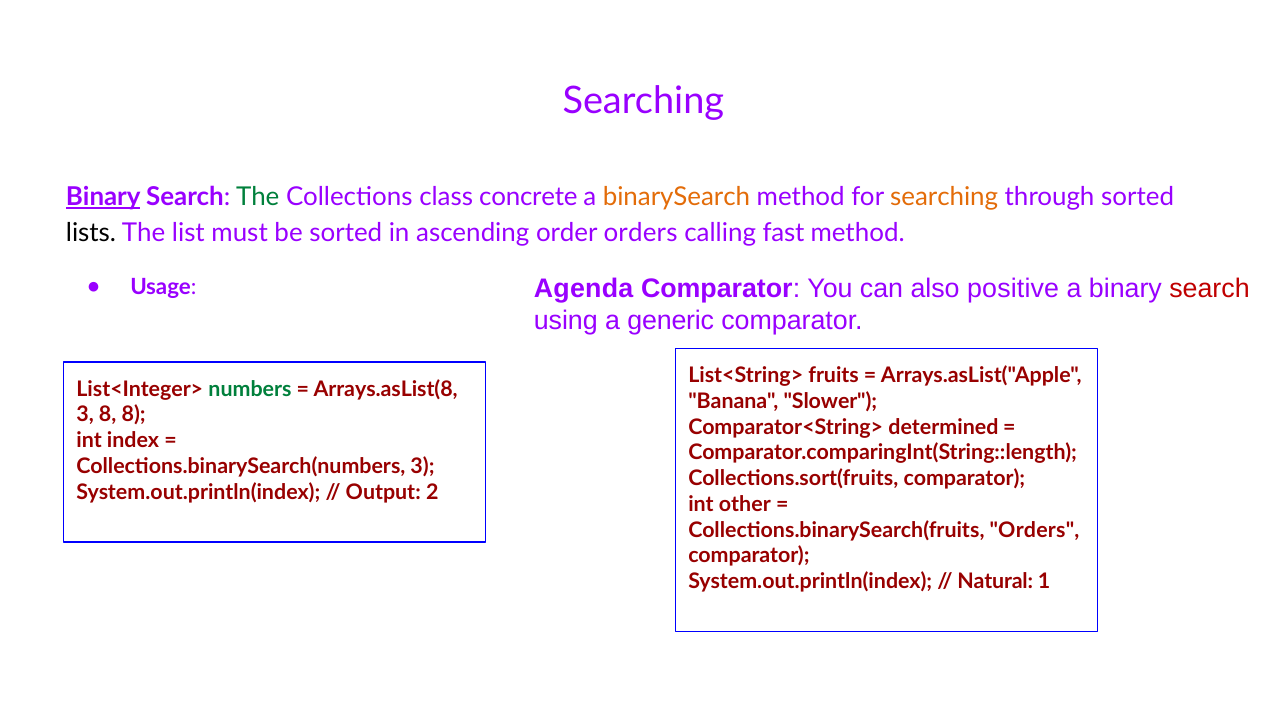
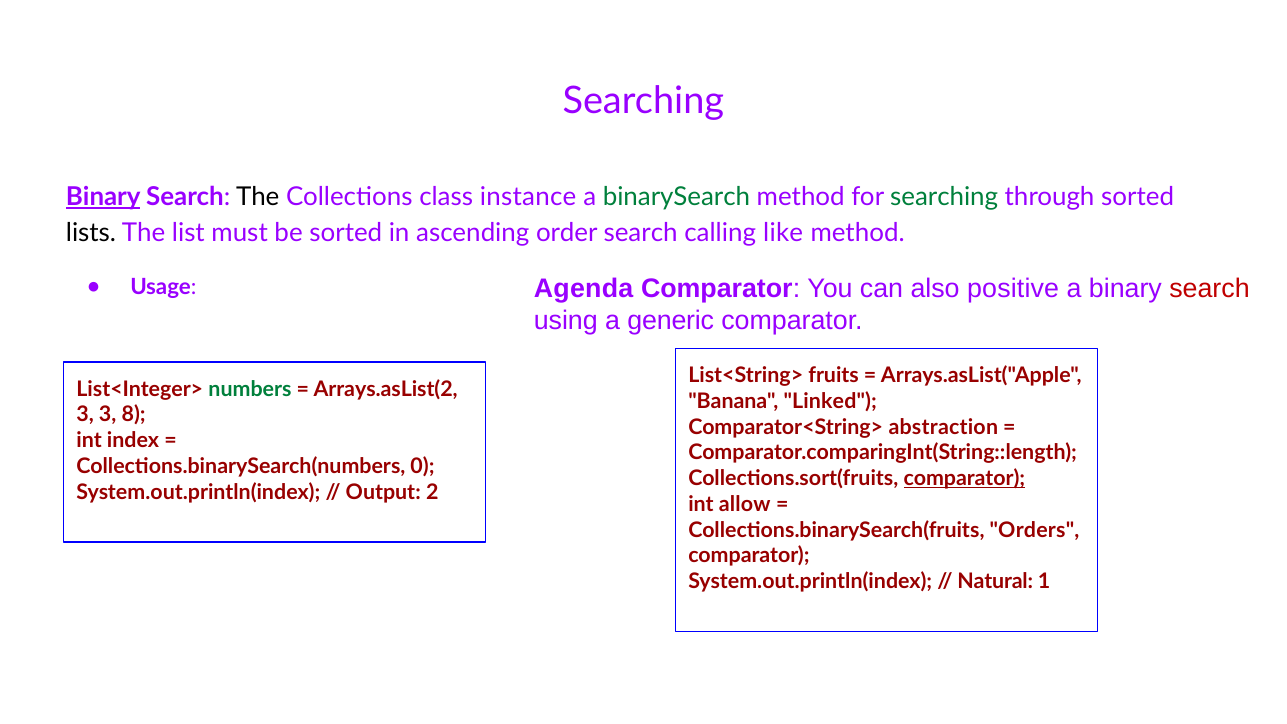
The at (258, 197) colour: green -> black
concrete: concrete -> instance
binarySearch colour: orange -> green
searching at (944, 197) colour: orange -> green
order orders: orders -> search
fast: fast -> like
Arrays.asList(8: Arrays.asList(8 -> Arrays.asList(2
Slower: Slower -> Linked
3 8: 8 -> 3
determined: determined -> abstraction
Collections.binarySearch(numbers 3: 3 -> 0
comparator at (964, 479) underline: none -> present
other: other -> allow
